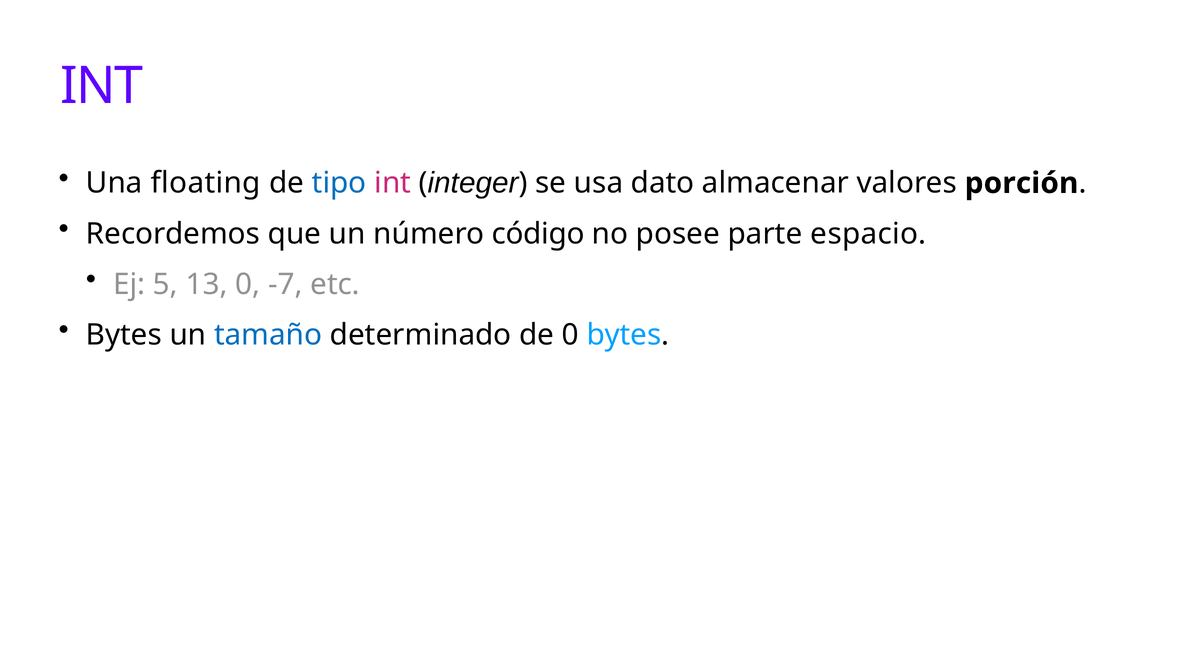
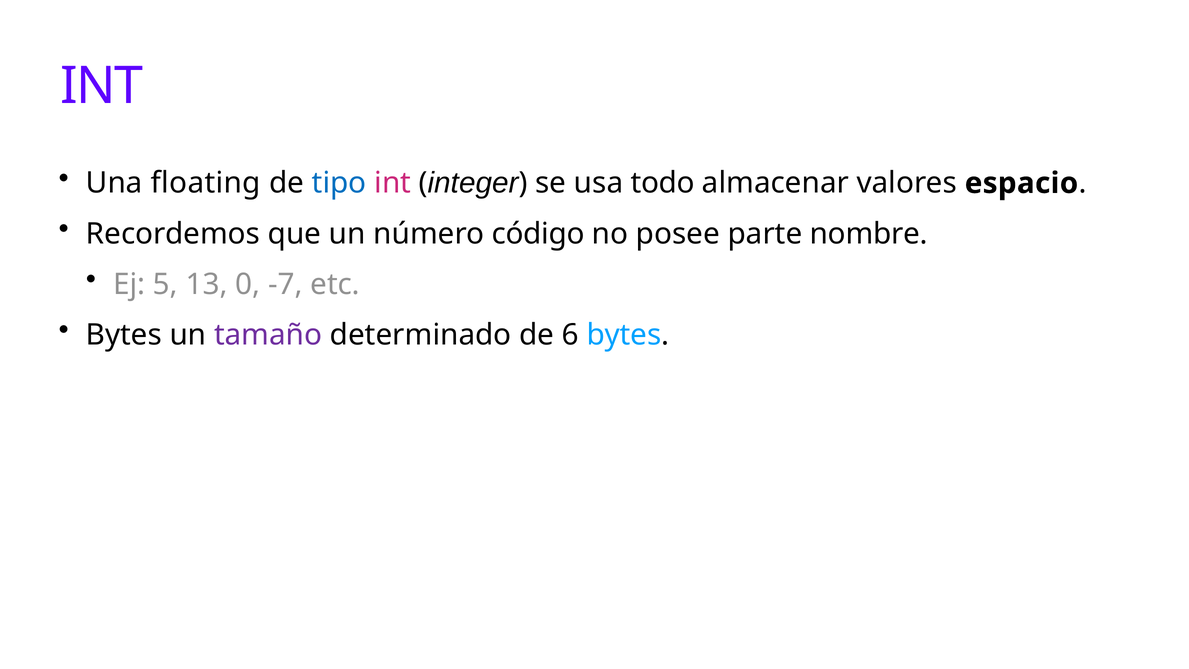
dato: dato -> todo
porción: porción -> espacio
espacio: espacio -> nombre
tamaño colour: blue -> purple
de 0: 0 -> 6
